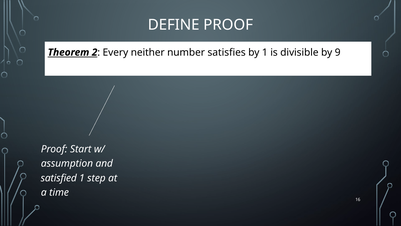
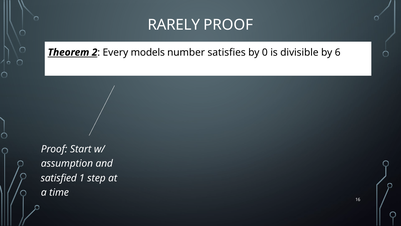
DEFINE: DEFINE -> RARELY
neither: neither -> models
by 1: 1 -> 0
9: 9 -> 6
